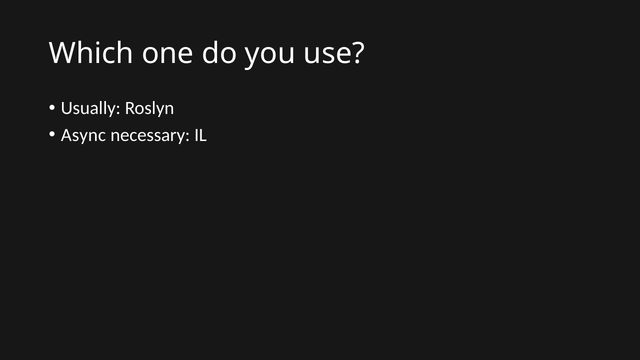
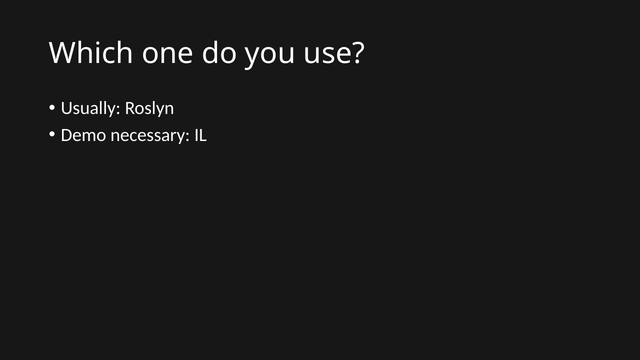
Async: Async -> Demo
